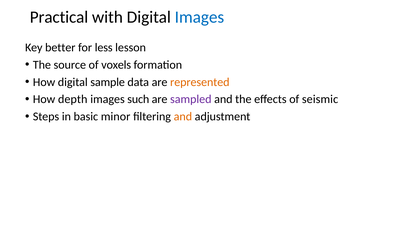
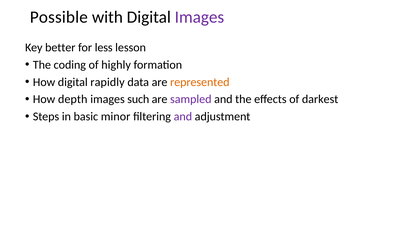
Practical: Practical -> Possible
Images at (199, 17) colour: blue -> purple
source: source -> coding
voxels: voxels -> highly
sample: sample -> rapidly
seismic: seismic -> darkest
and at (183, 117) colour: orange -> purple
